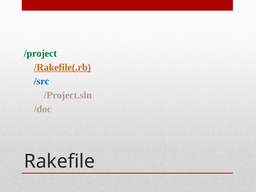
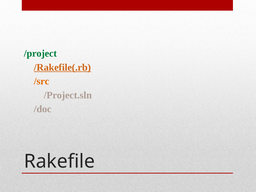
/src colour: blue -> orange
